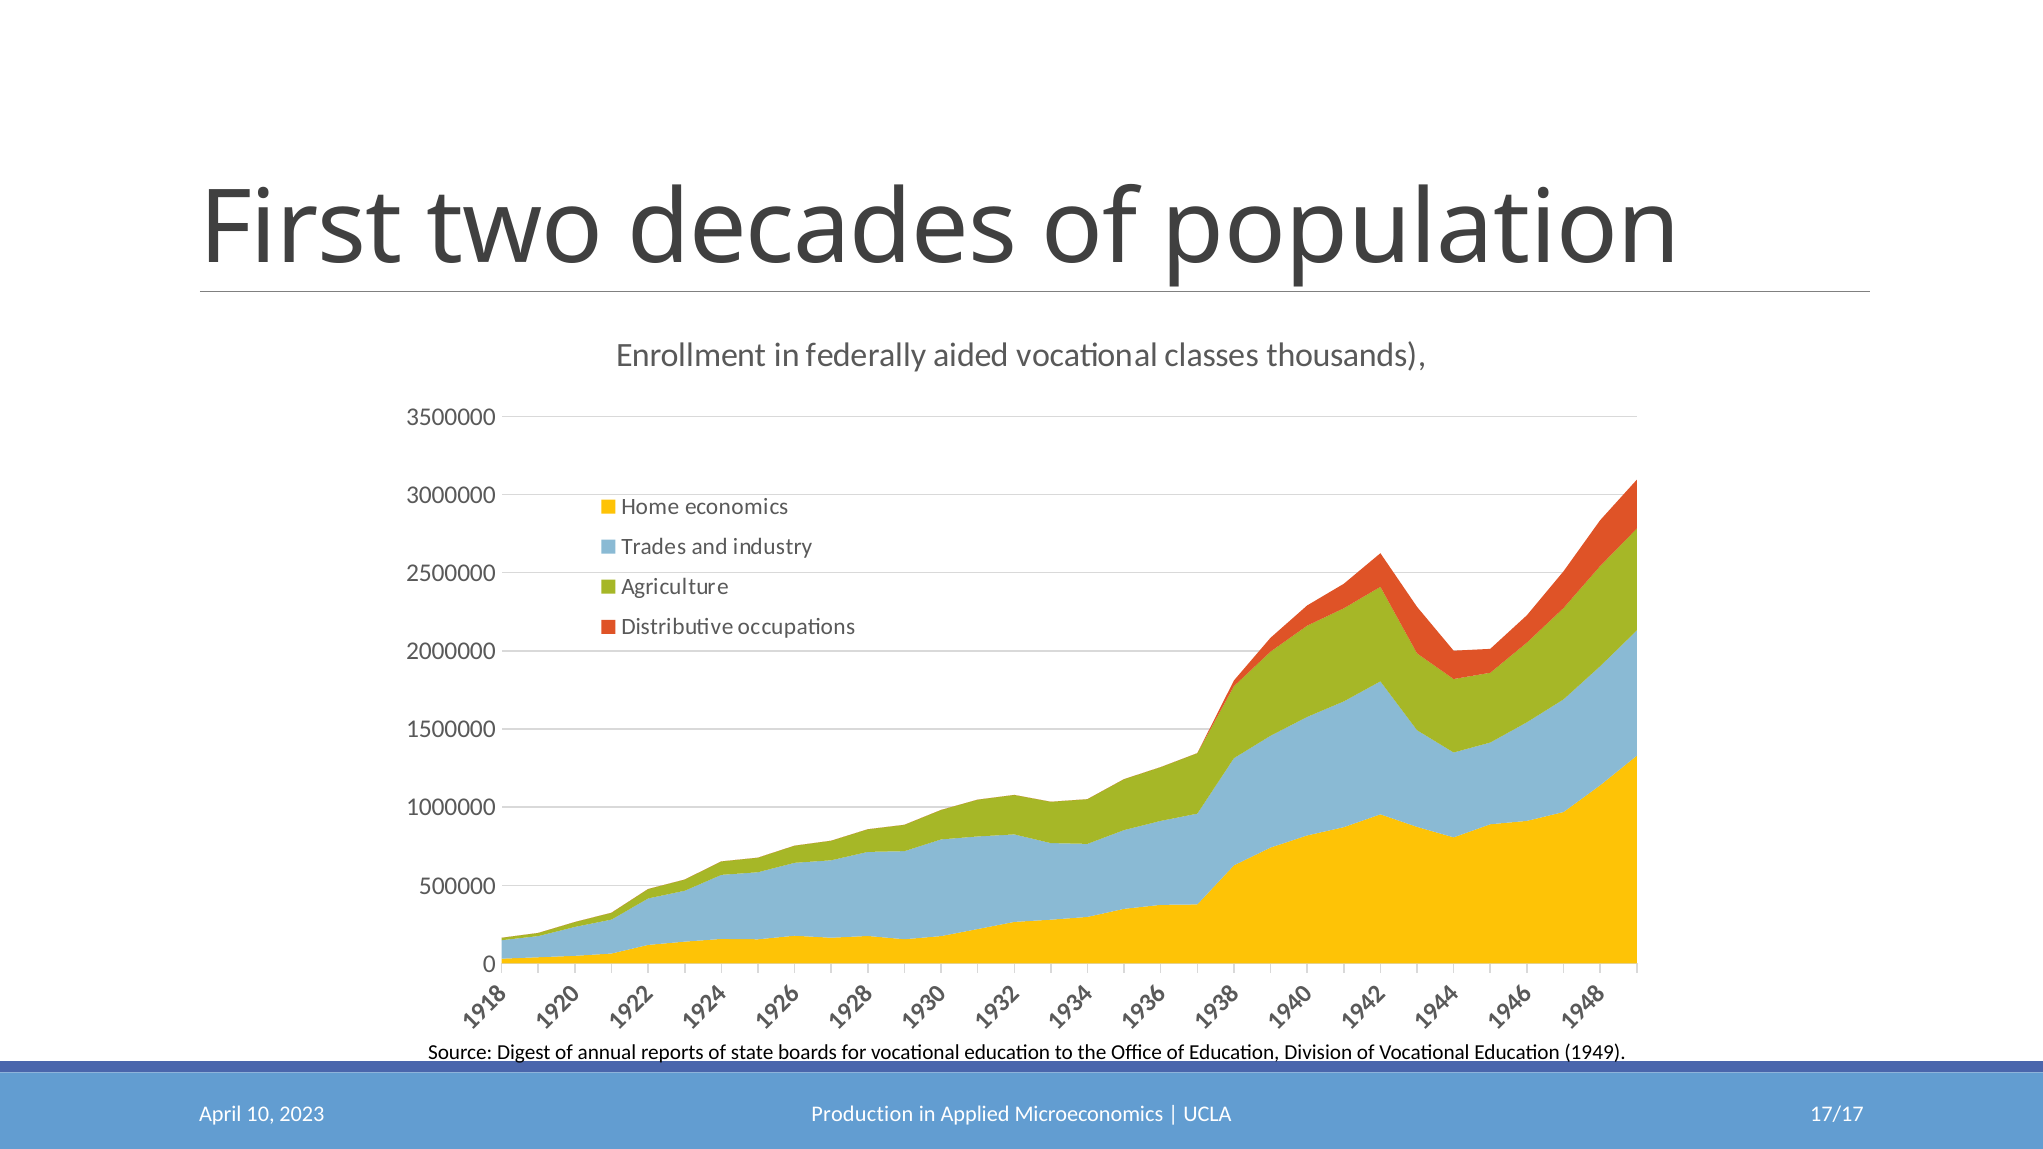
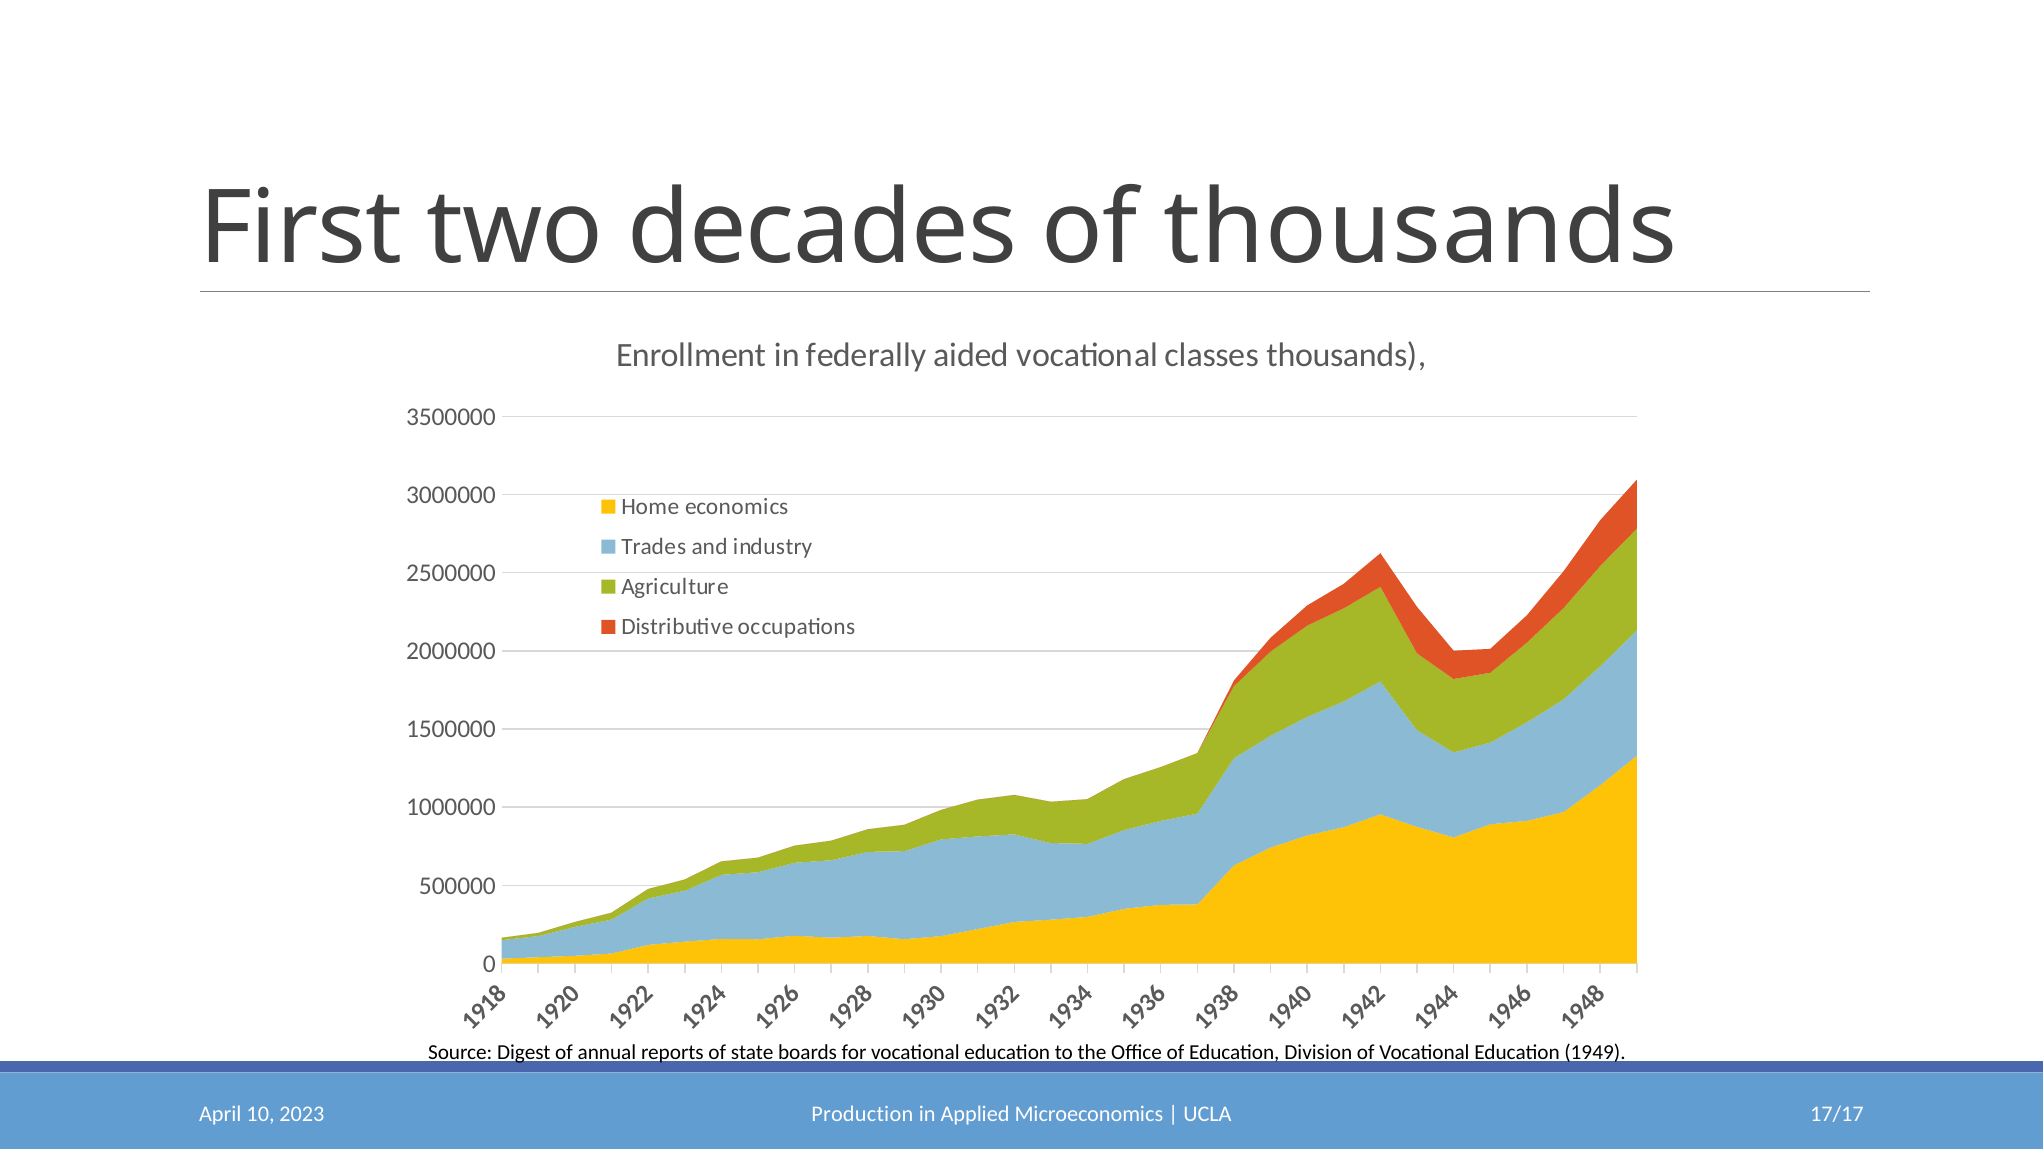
of population: population -> thousands
